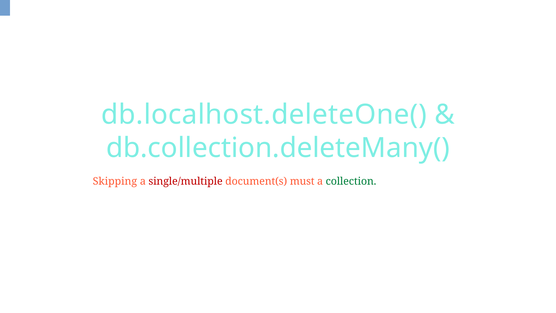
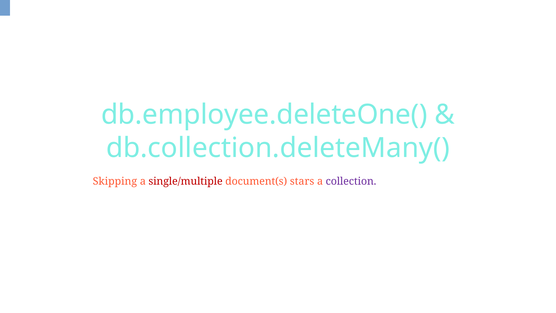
db.localhost.deleteOne(: db.localhost.deleteOne( -> db.employee.deleteOne(
must: must -> stars
collection colour: green -> purple
